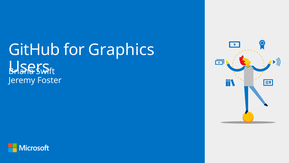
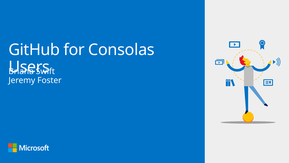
Graphics: Graphics -> Consolas
